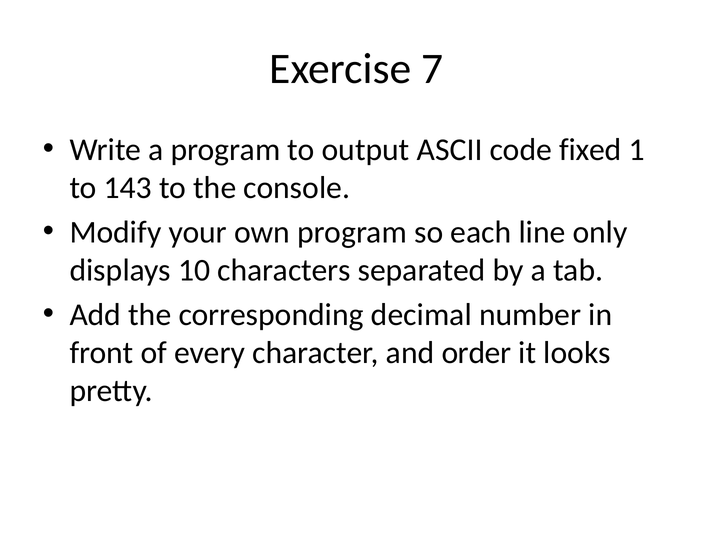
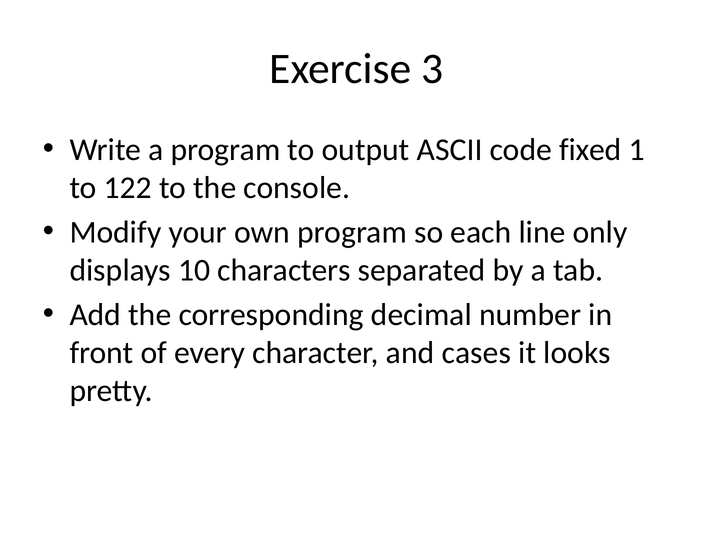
7: 7 -> 3
143: 143 -> 122
order: order -> cases
